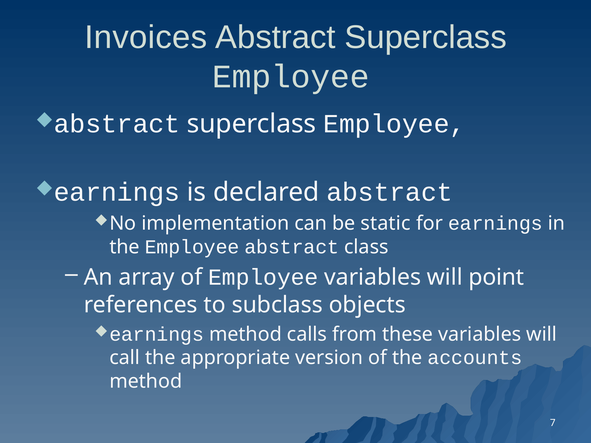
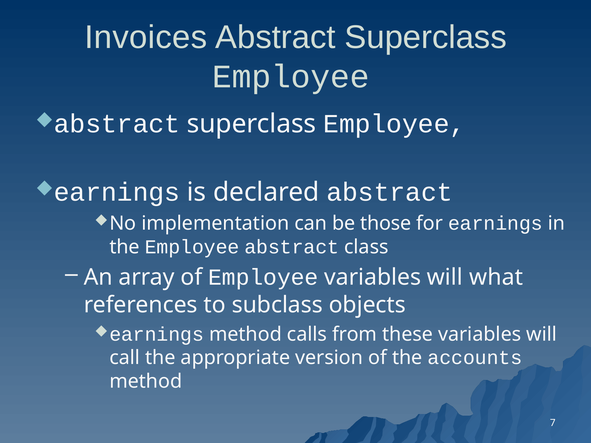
static: static -> those
point: point -> what
